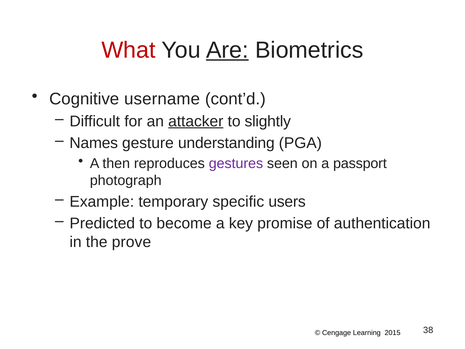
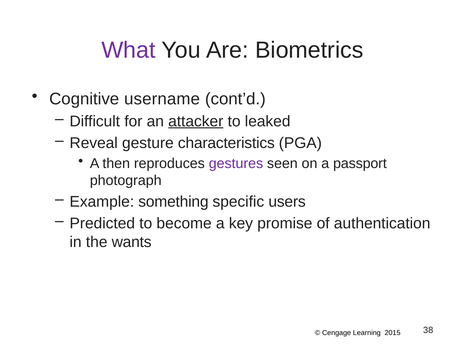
What colour: red -> purple
Are underline: present -> none
slightly: slightly -> leaked
Names: Names -> Reveal
understanding: understanding -> characteristics
temporary: temporary -> something
prove: prove -> wants
